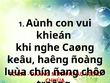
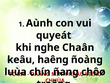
khieán: khieán -> quyeát
Caøng: Caøng -> Chaân
